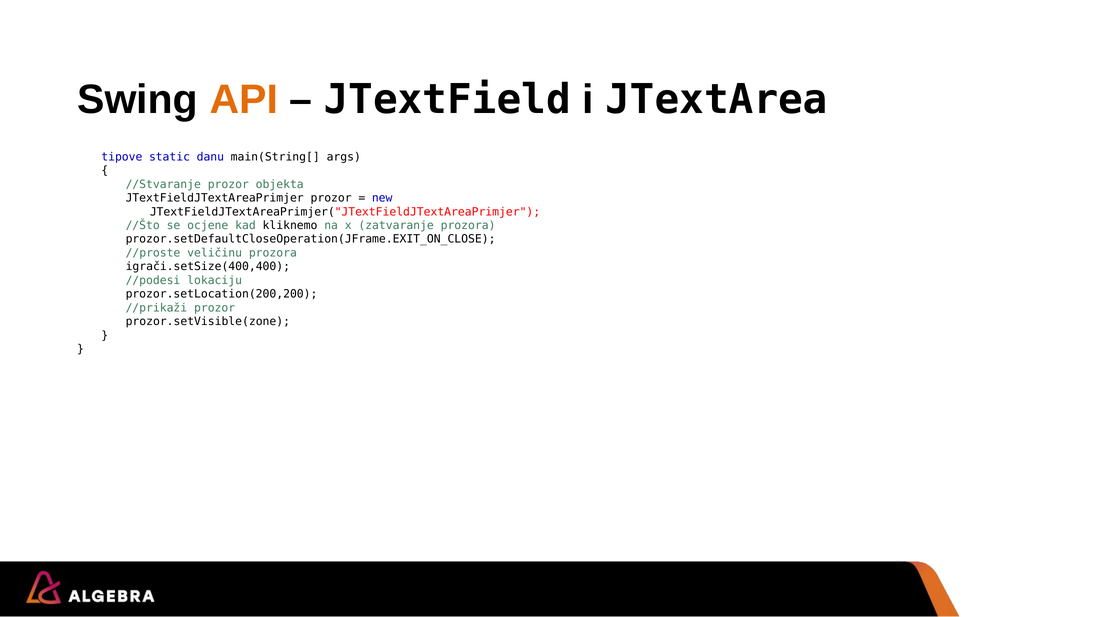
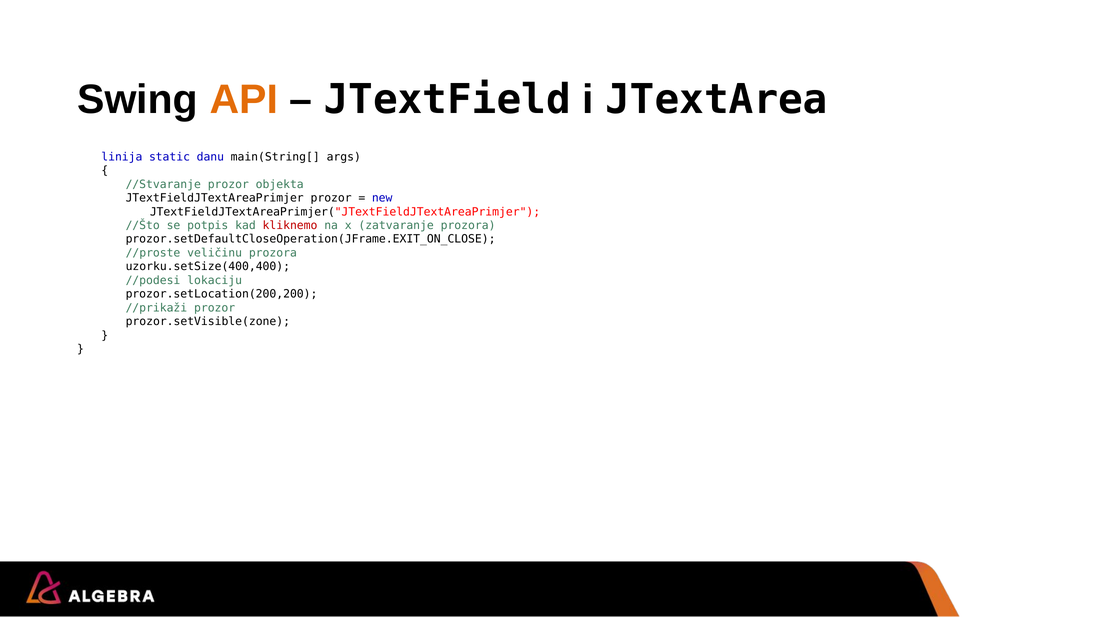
tipove: tipove -> linija
ocjene: ocjene -> potpis
kliknemo colour: black -> red
igrači.setSize(400,400: igrači.setSize(400,400 -> uzorku.setSize(400,400
